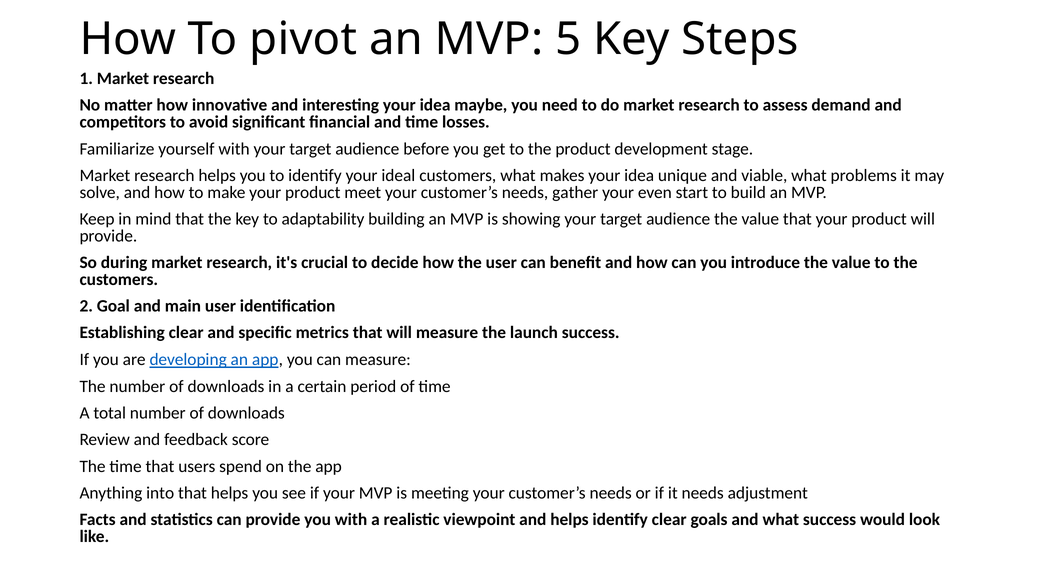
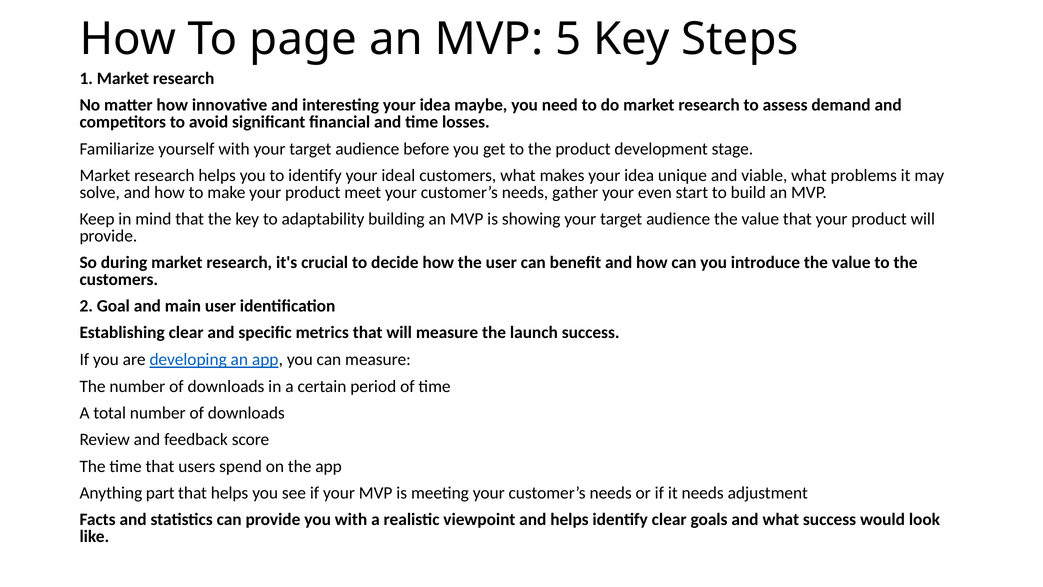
pivot: pivot -> page
into: into -> part
